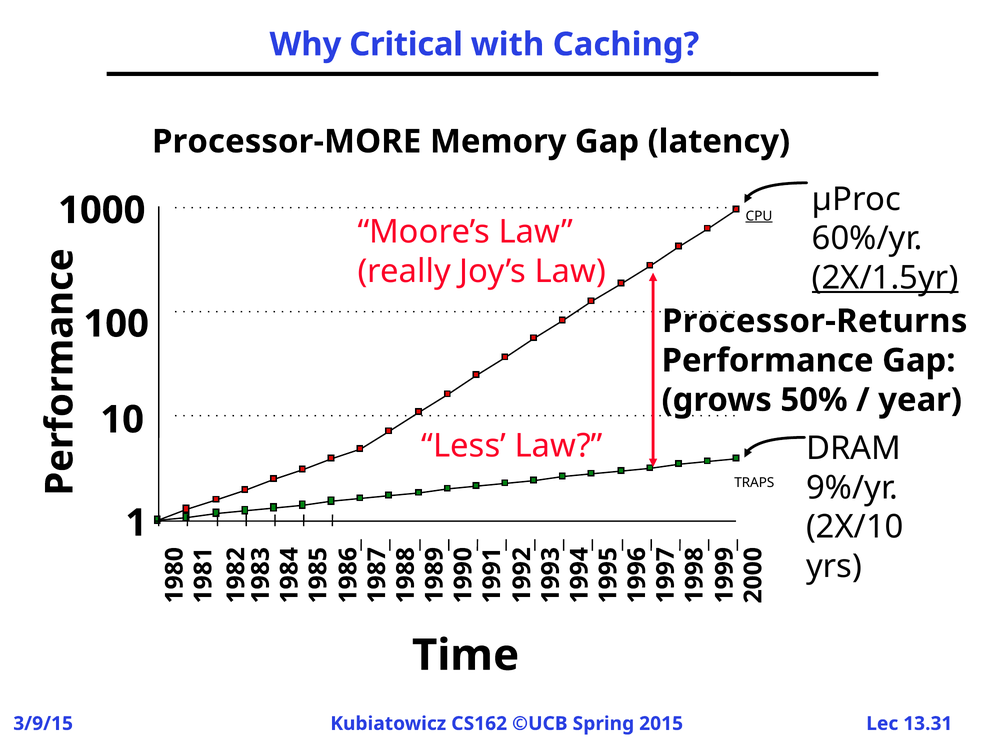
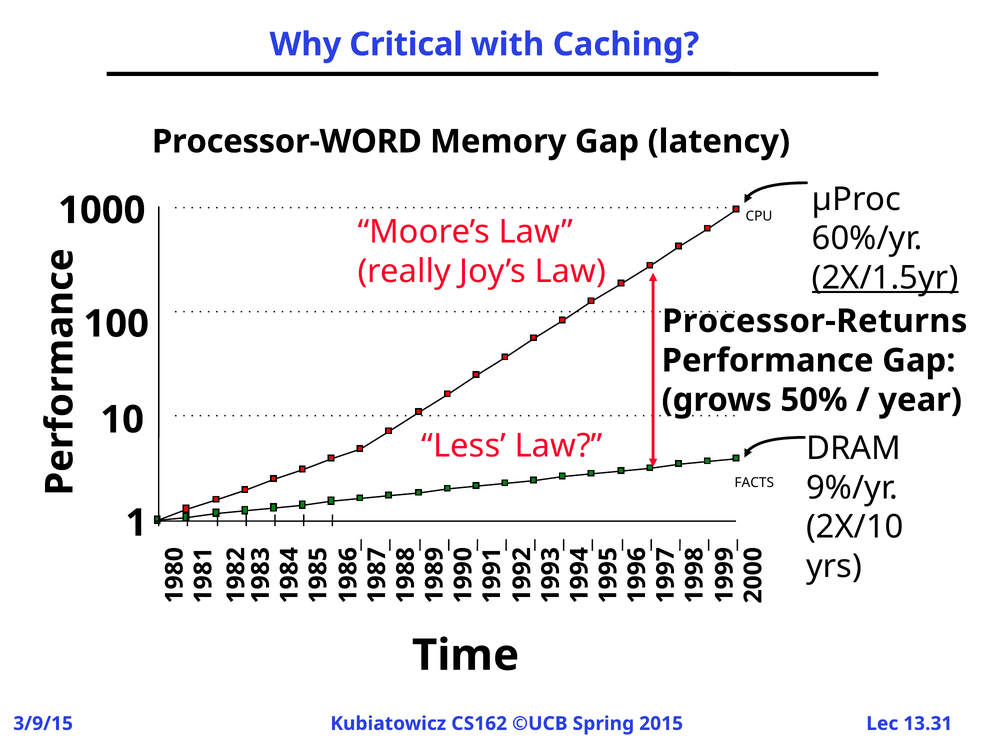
Processor-MORE: Processor-MORE -> Processor-WORD
CPU underline: present -> none
TRAPS: TRAPS -> FACTS
